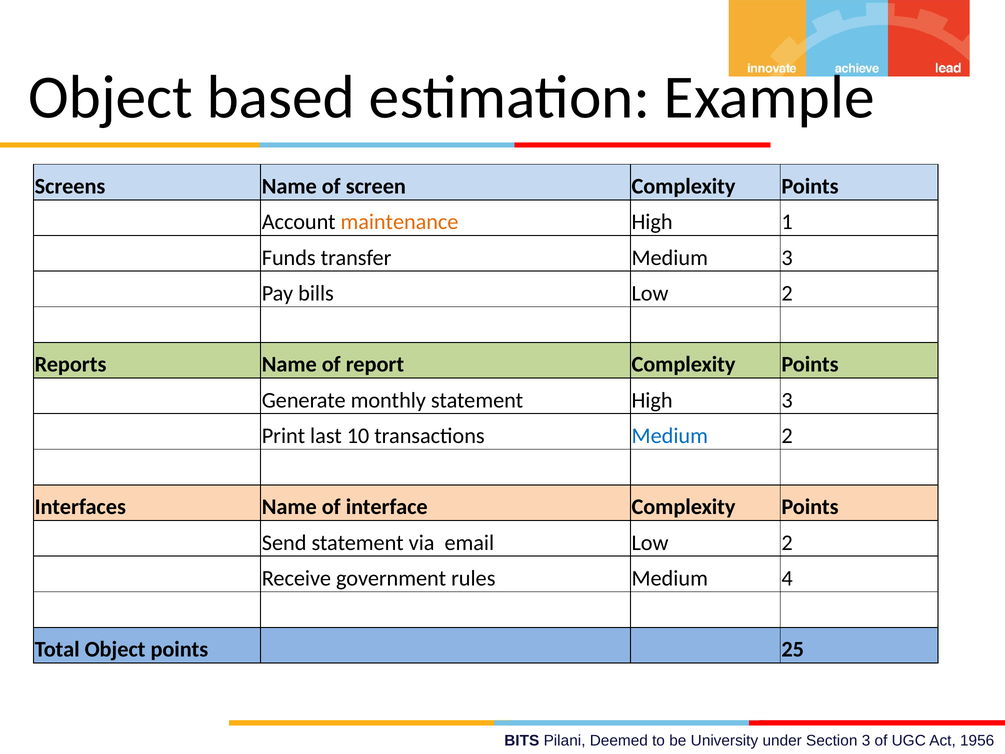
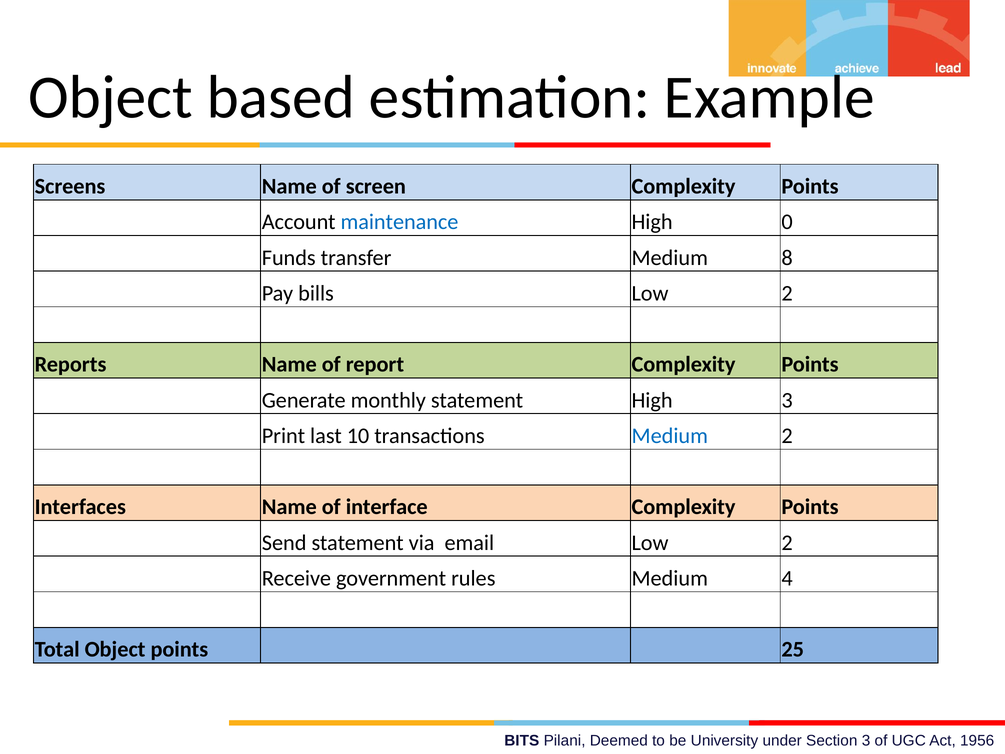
maintenance colour: orange -> blue
1: 1 -> 0
Medium 3: 3 -> 8
